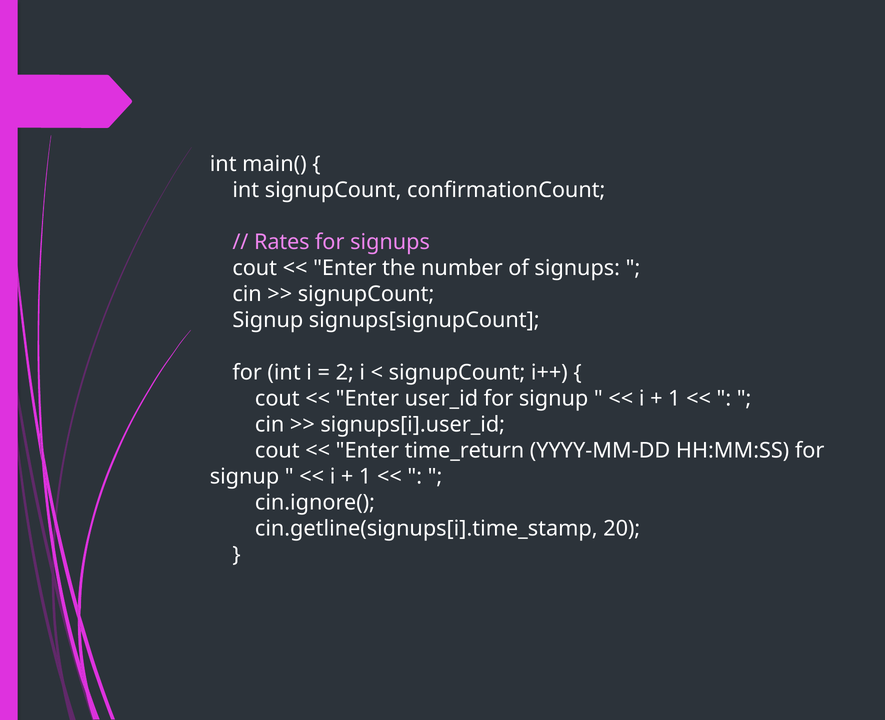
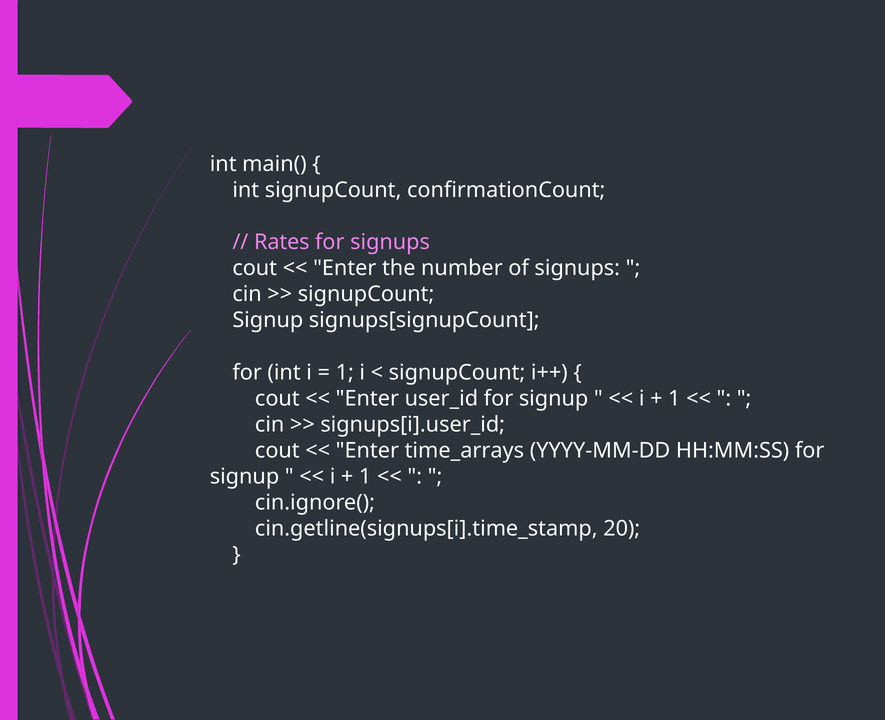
2 at (345, 372): 2 -> 1
time_return: time_return -> time_arrays
